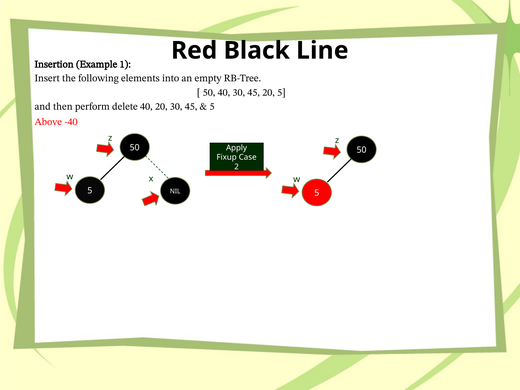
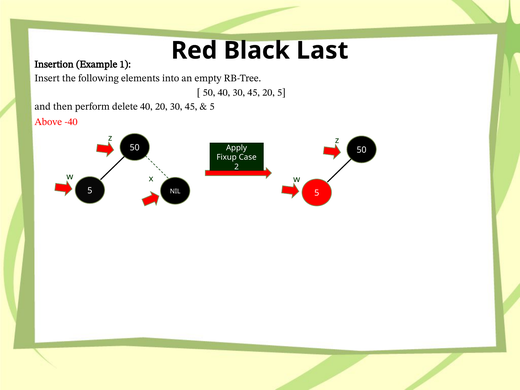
Line: Line -> Last
